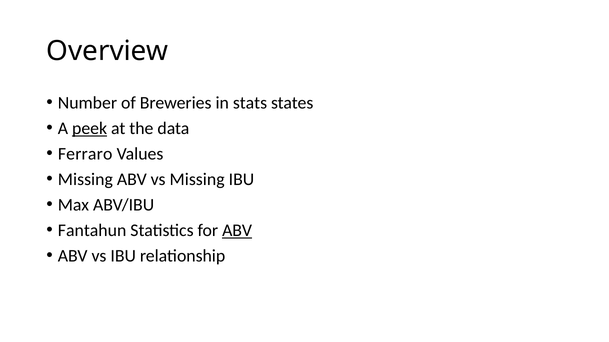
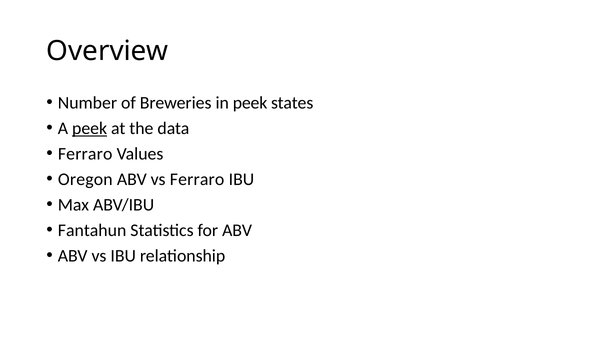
in stats: stats -> peek
Missing at (85, 180): Missing -> Oregon
vs Missing: Missing -> Ferraro
ABV at (237, 231) underline: present -> none
